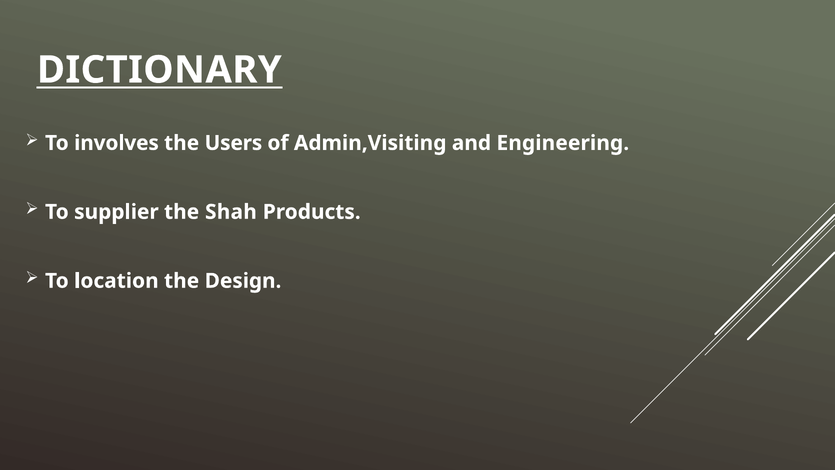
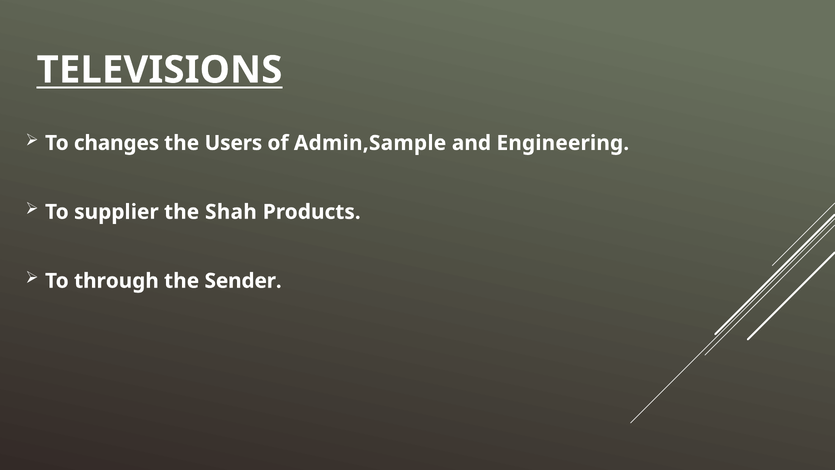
DICTIONARY: DICTIONARY -> TELEVISIONS
involves: involves -> changes
Admin,Visiting: Admin,Visiting -> Admin,Sample
location: location -> through
Design: Design -> Sender
